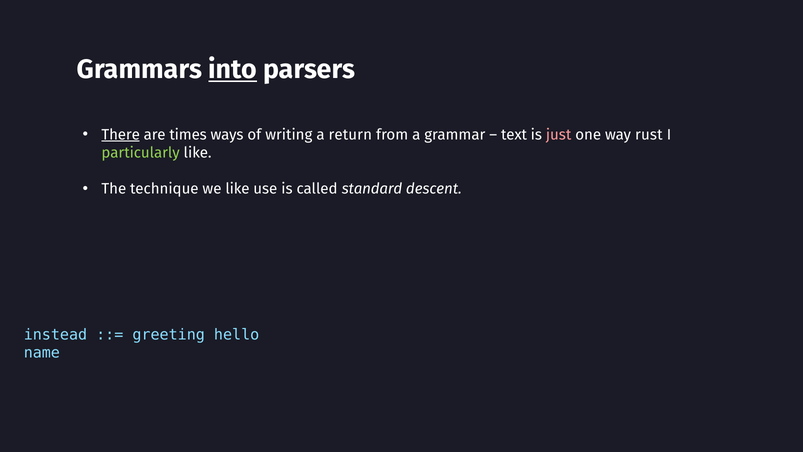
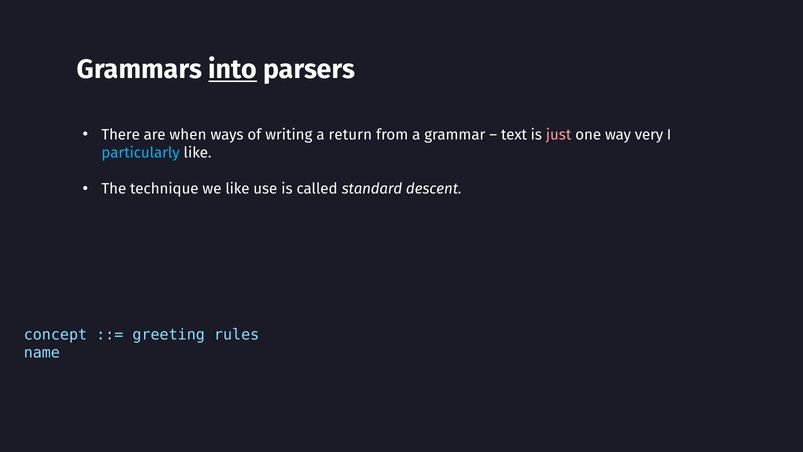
There underline: present -> none
times: times -> when
rust: rust -> very
particularly colour: light green -> light blue
instead: instead -> concept
hello: hello -> rules
